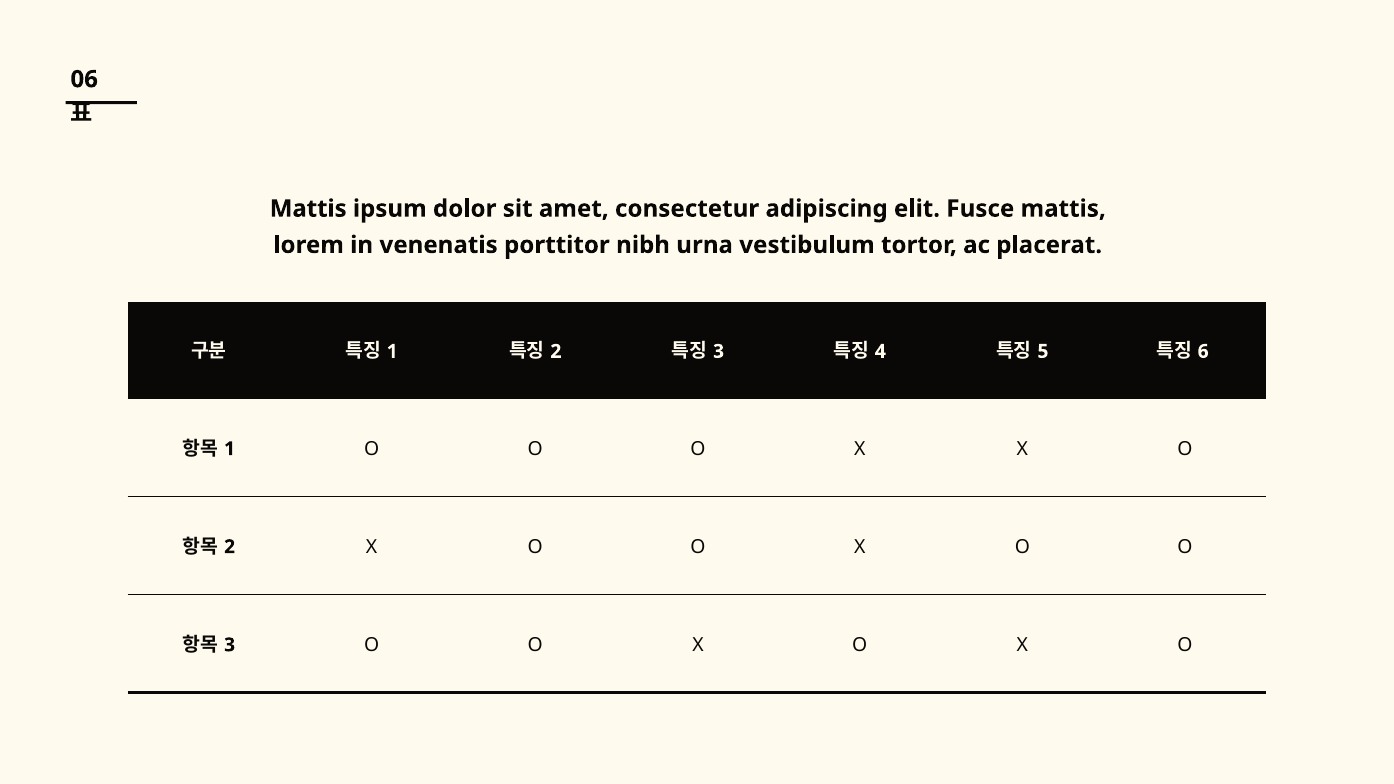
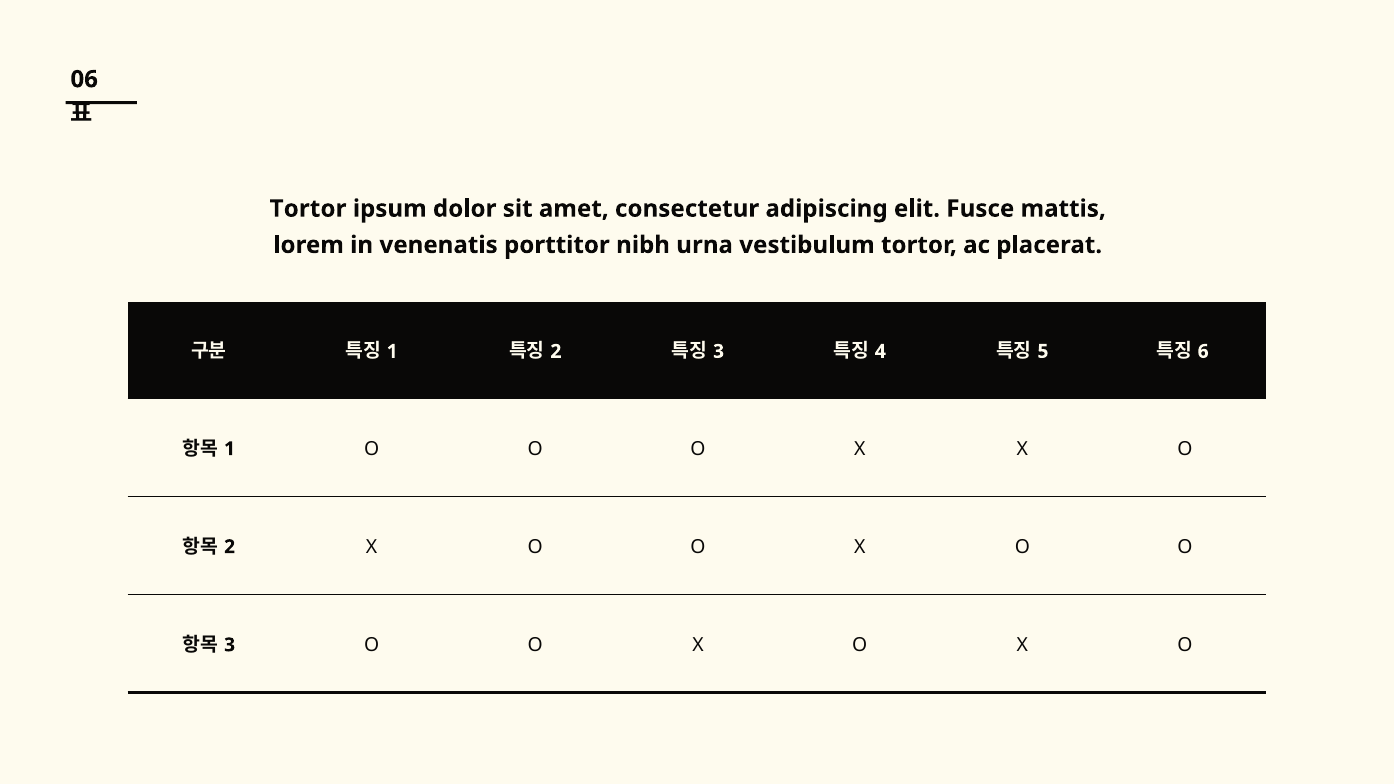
Mattis at (308, 209): Mattis -> Tortor
